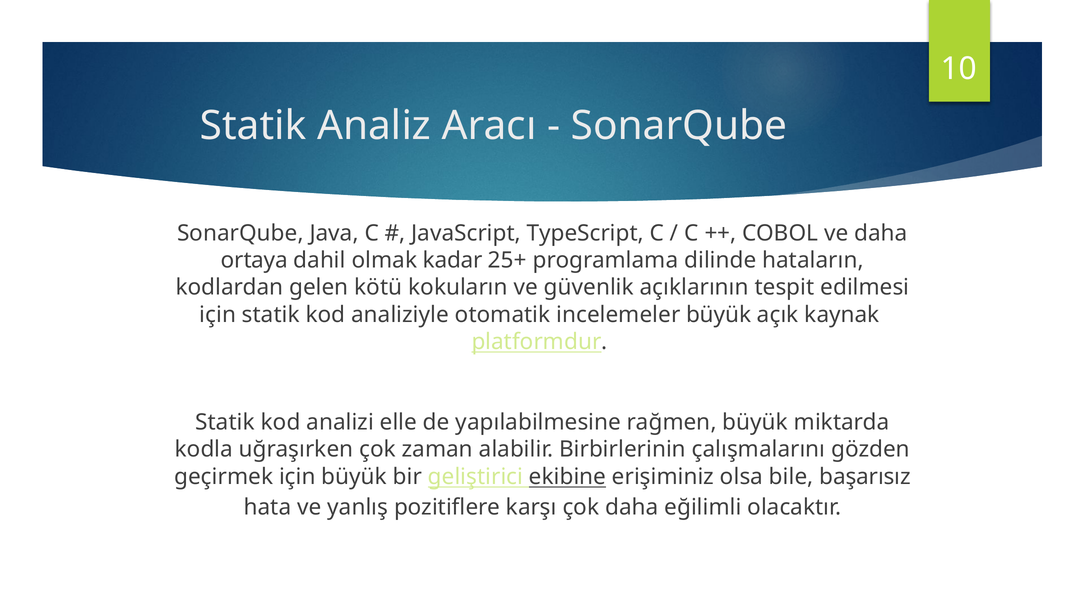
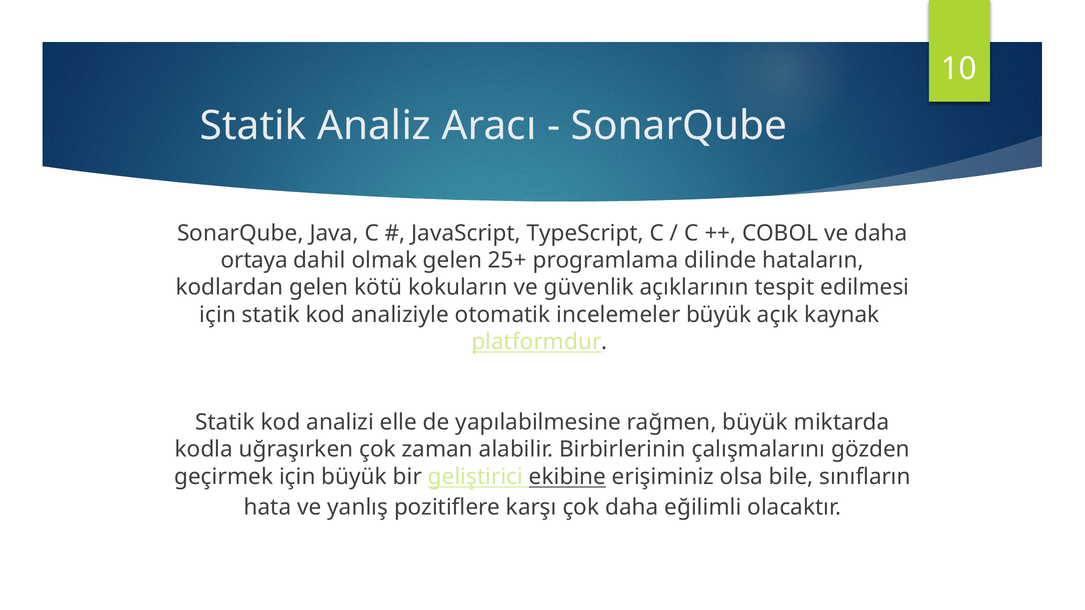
olmak kadar: kadar -> gelen
başarısız: başarısız -> sınıfların
